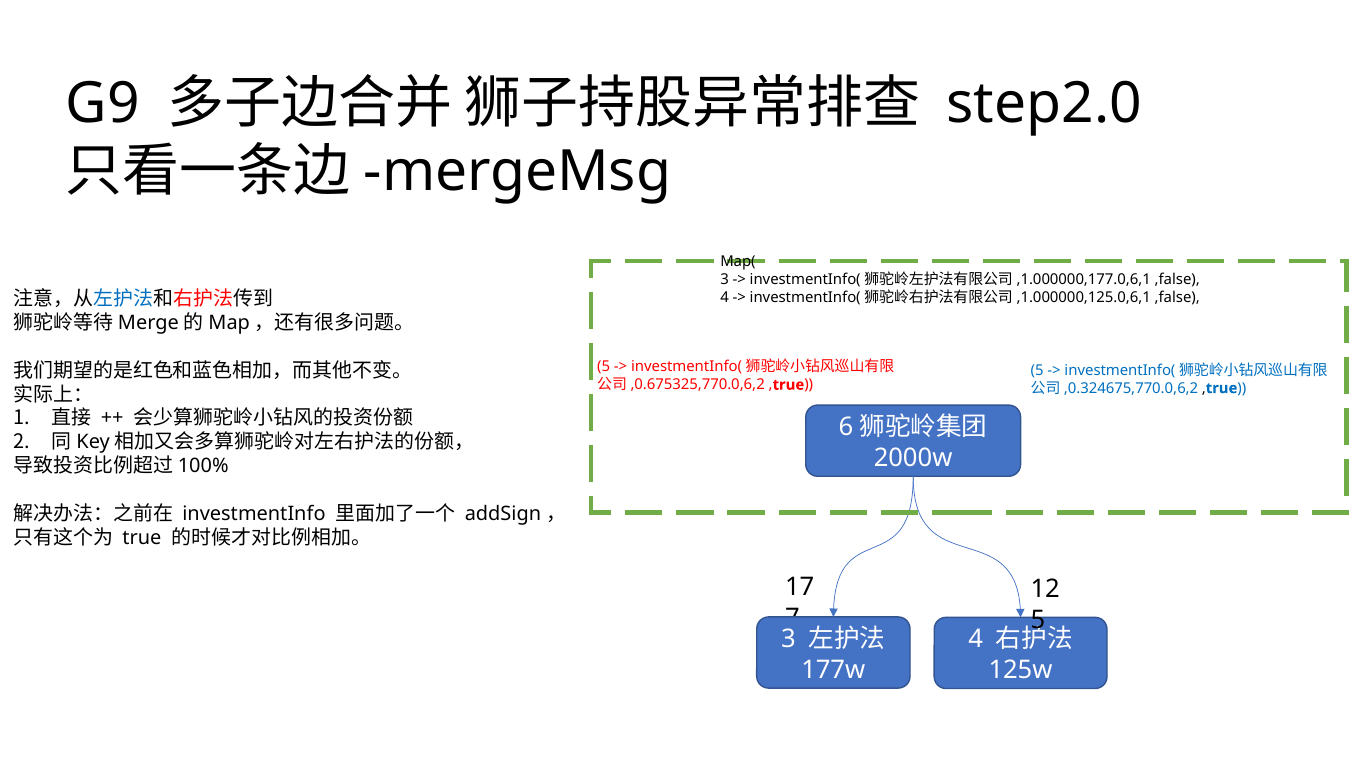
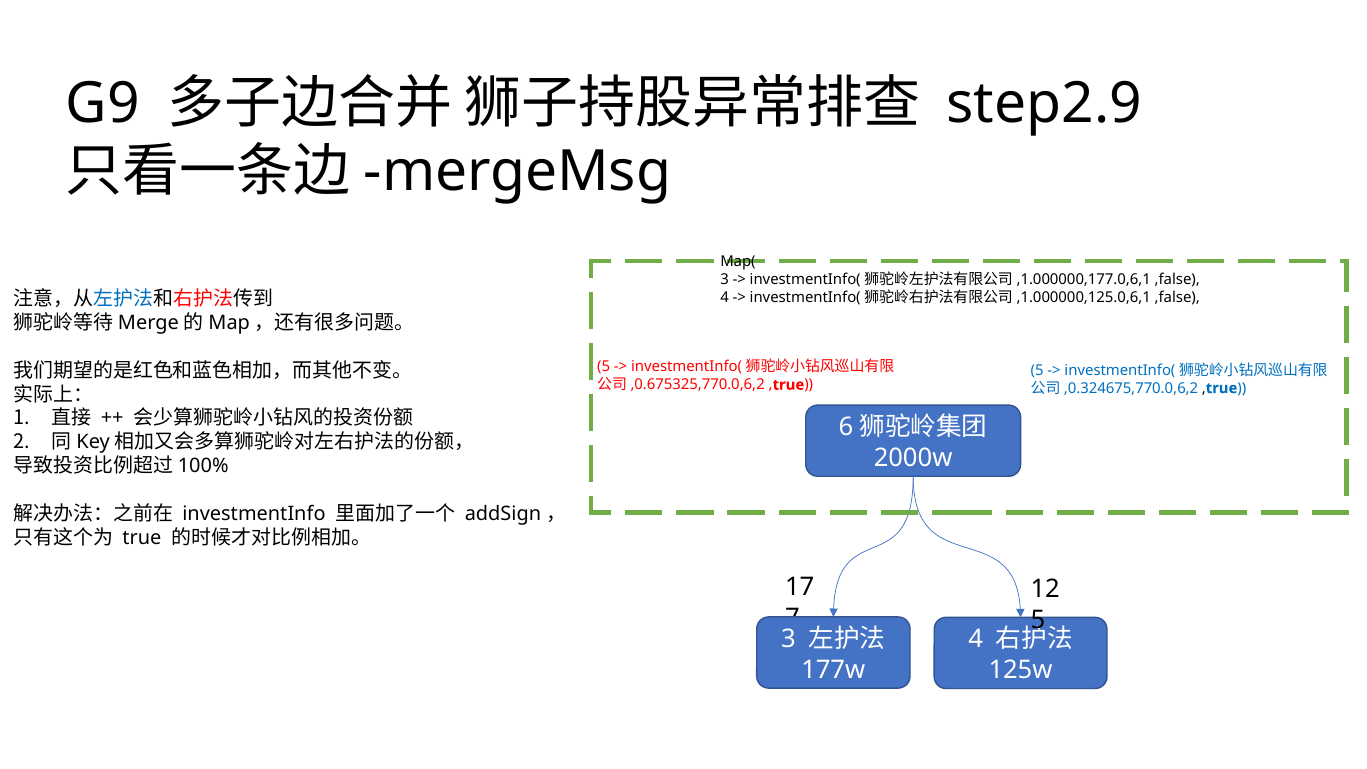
step2.0: step2.0 -> step2.9
